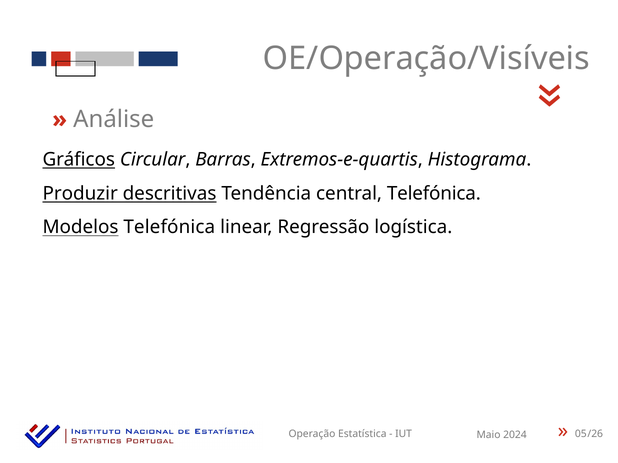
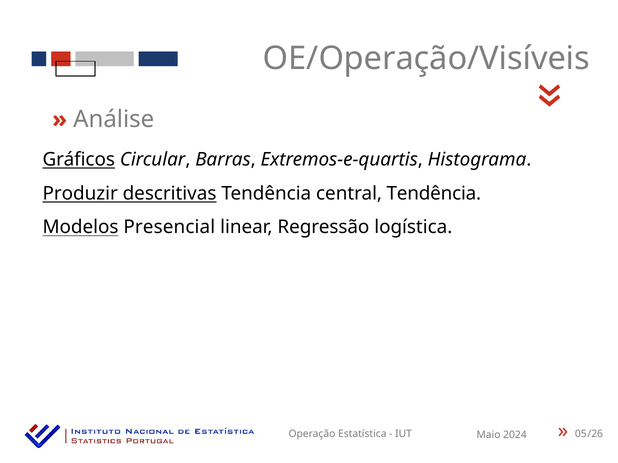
central Telefónica: Telefónica -> Tendência
Modelos Telefónica: Telefónica -> Presencial
